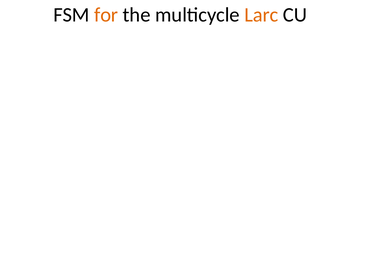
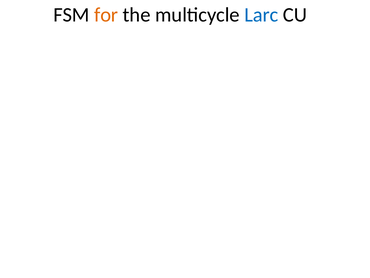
Larc colour: orange -> blue
